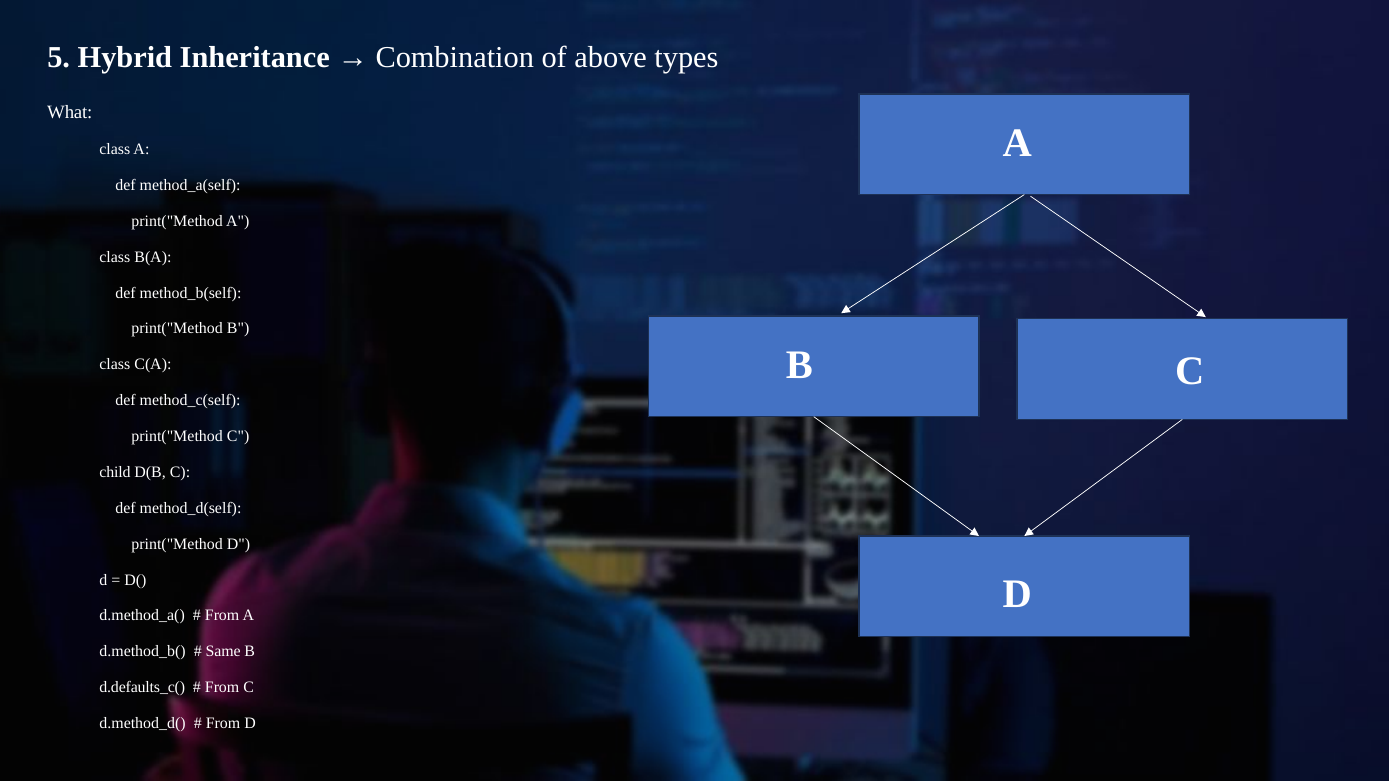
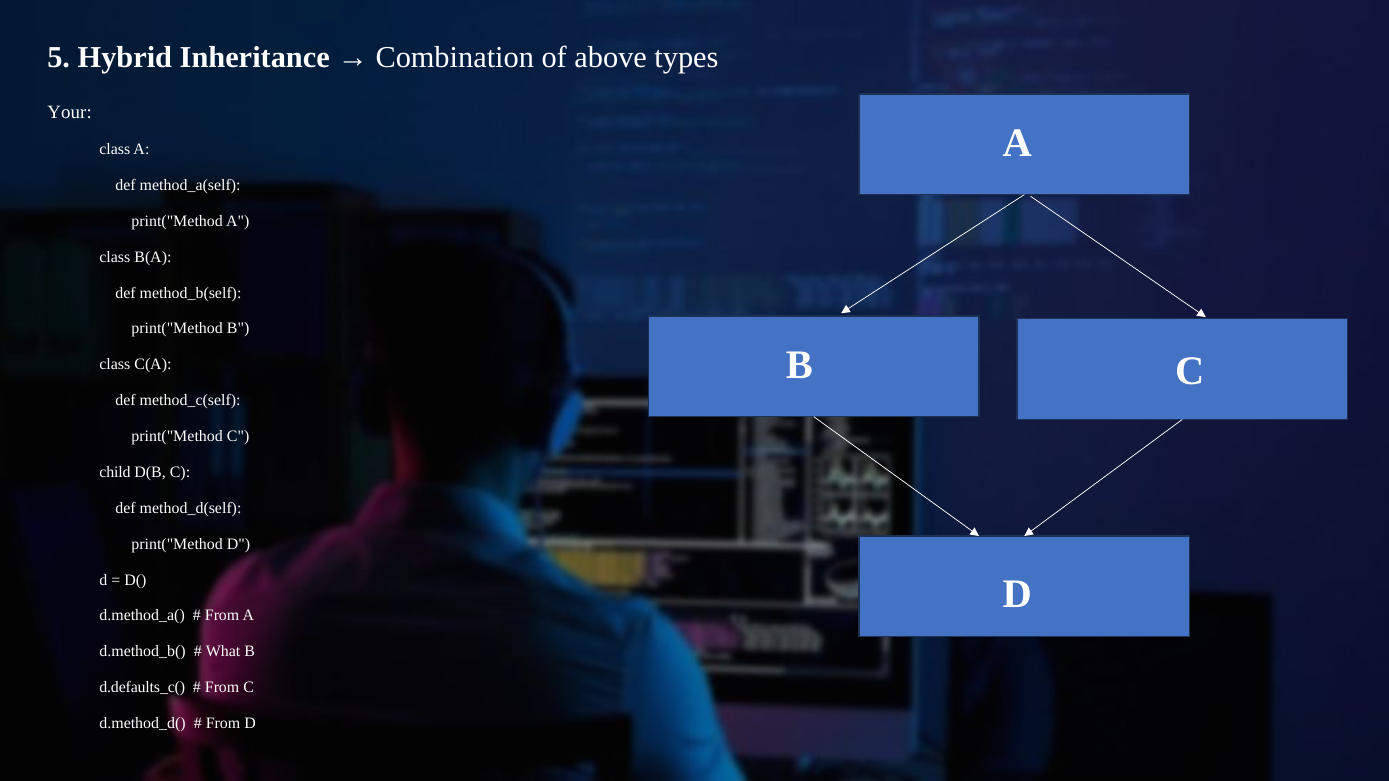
What: What -> Your
Same: Same -> What
